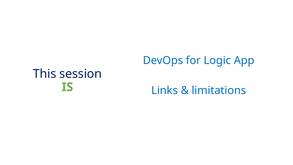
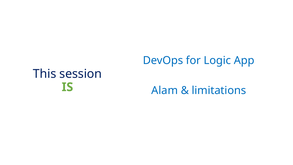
Links: Links -> Alam
